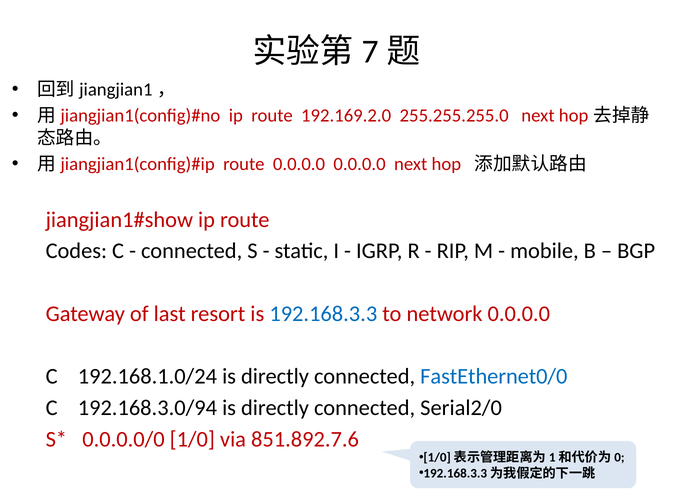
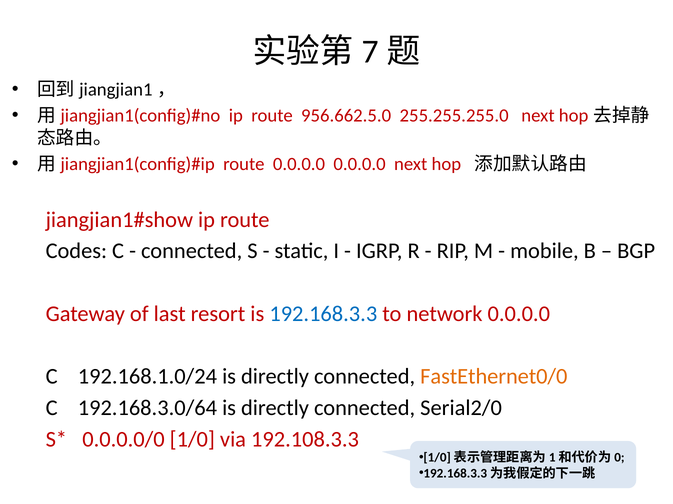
192.169.2.0: 192.169.2.0 -> 956.662.5.0
FastEthernet0/0 colour: blue -> orange
192.168.3.0/94: 192.168.3.0/94 -> 192.168.3.0/64
851.892.7.6: 851.892.7.6 -> 192.108.3.3
